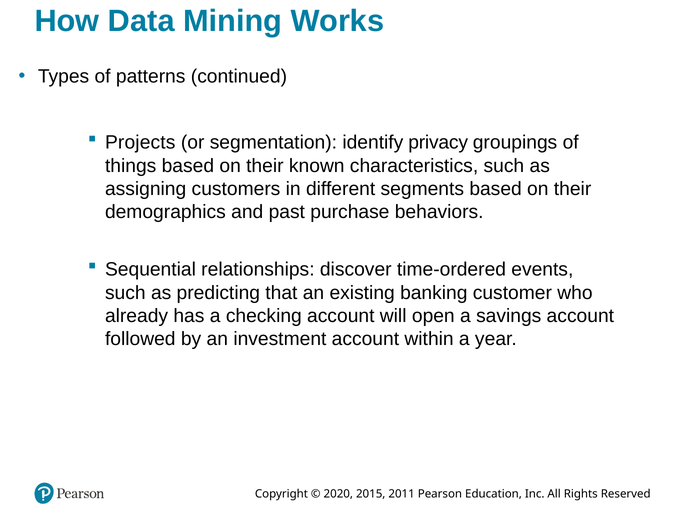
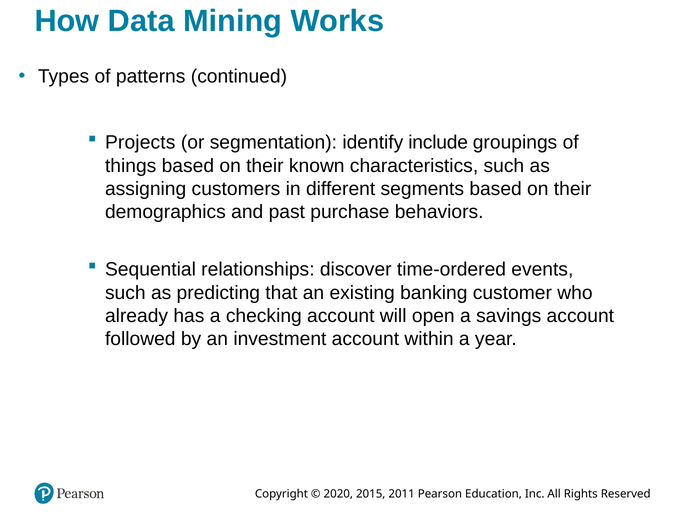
privacy: privacy -> include
